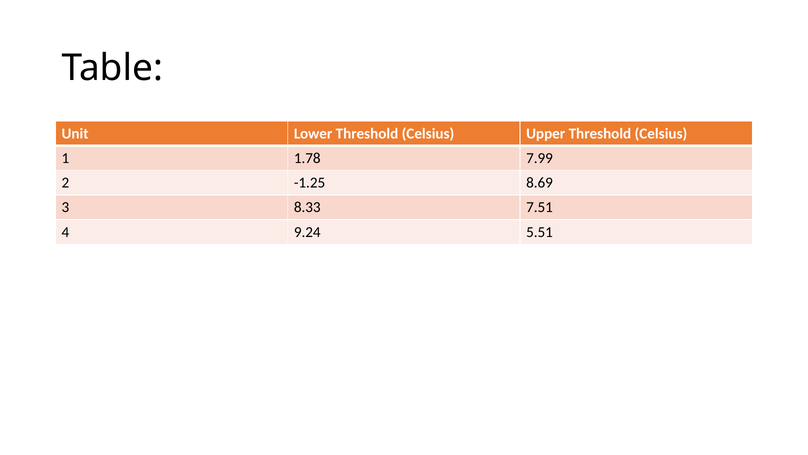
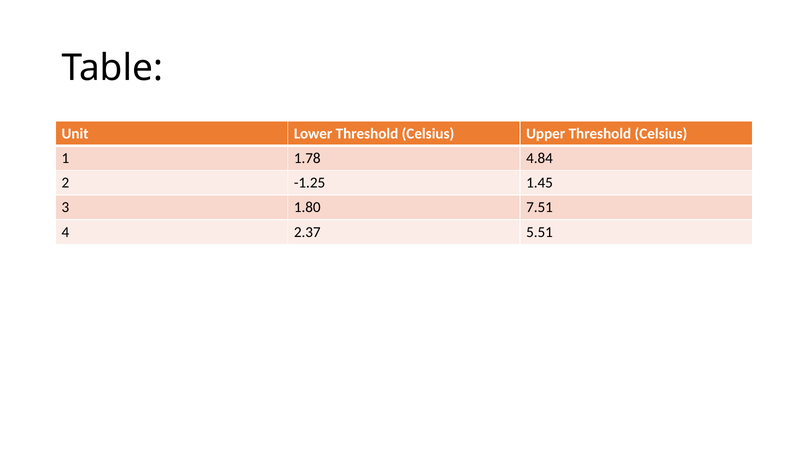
7.99: 7.99 -> 4.84
8.69: 8.69 -> 1.45
8.33: 8.33 -> 1.80
9.24: 9.24 -> 2.37
